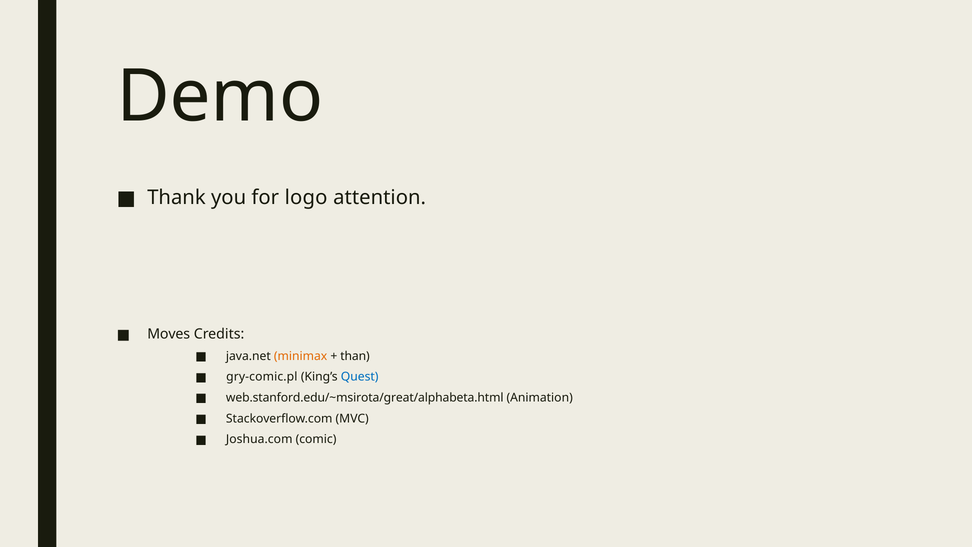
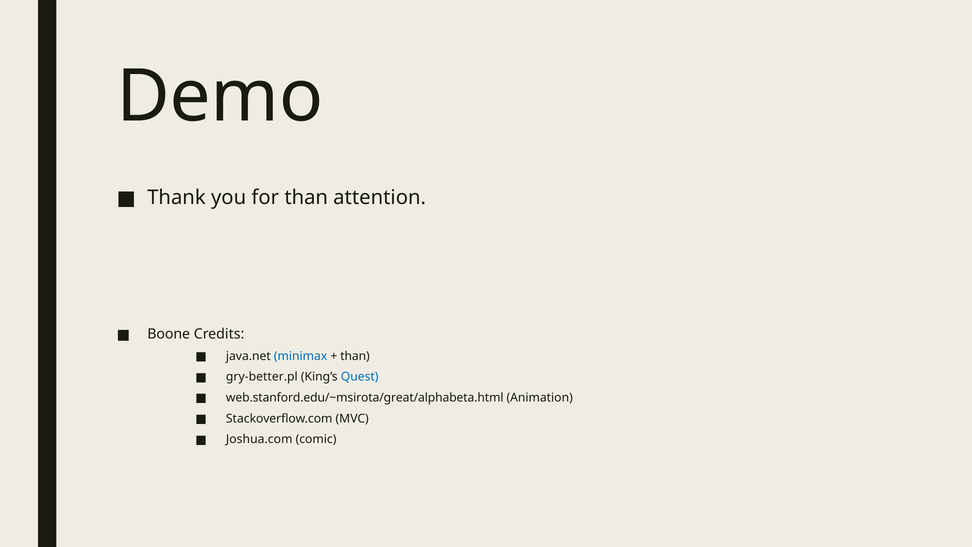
for logo: logo -> than
Moves: Moves -> Boone
minimax colour: orange -> blue
gry-comic.pl: gry-comic.pl -> gry-better.pl
